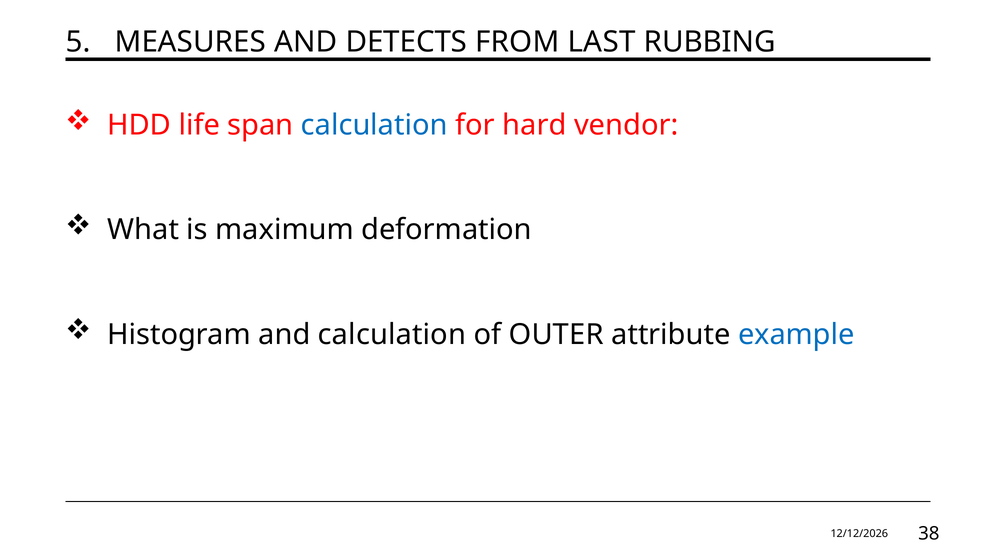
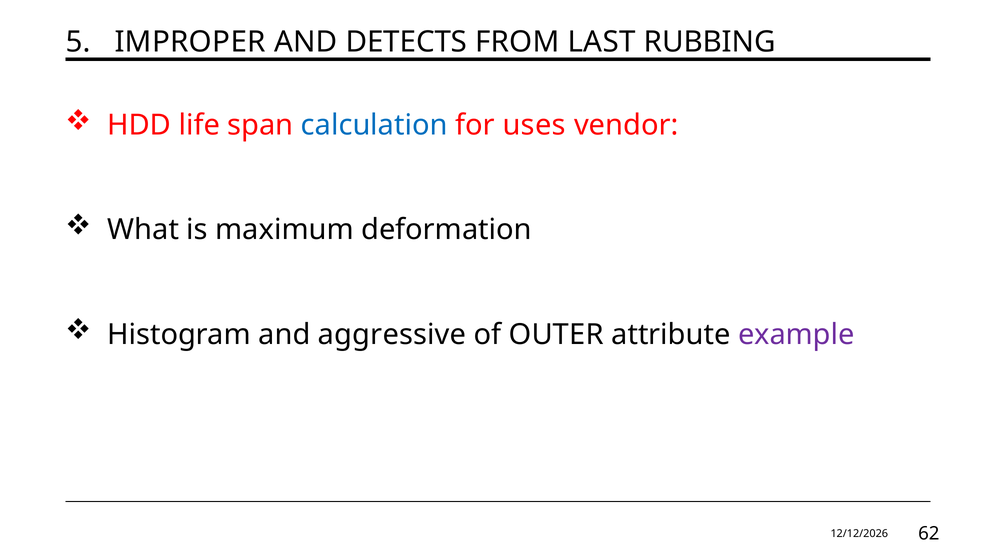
MEASURES: MEASURES -> IMPROPER
hard: hard -> uses
and calculation: calculation -> aggressive
example colour: blue -> purple
38: 38 -> 62
